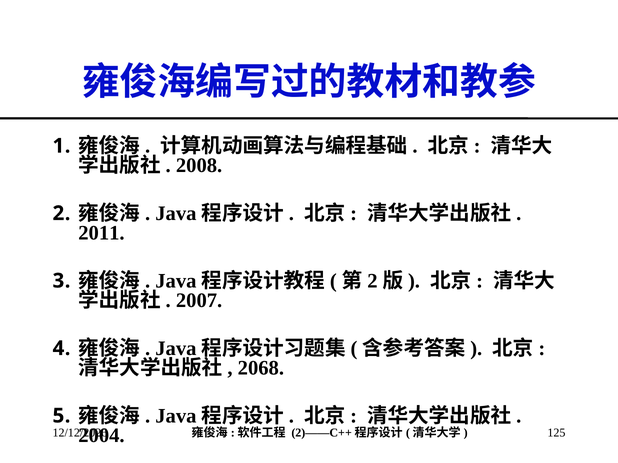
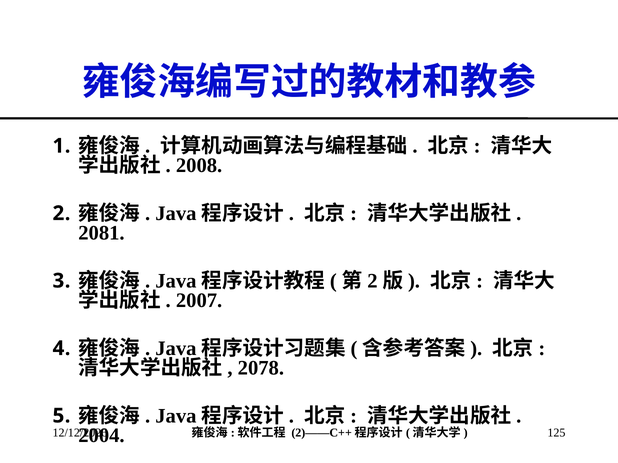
2011: 2011 -> 2081
2068: 2068 -> 2078
